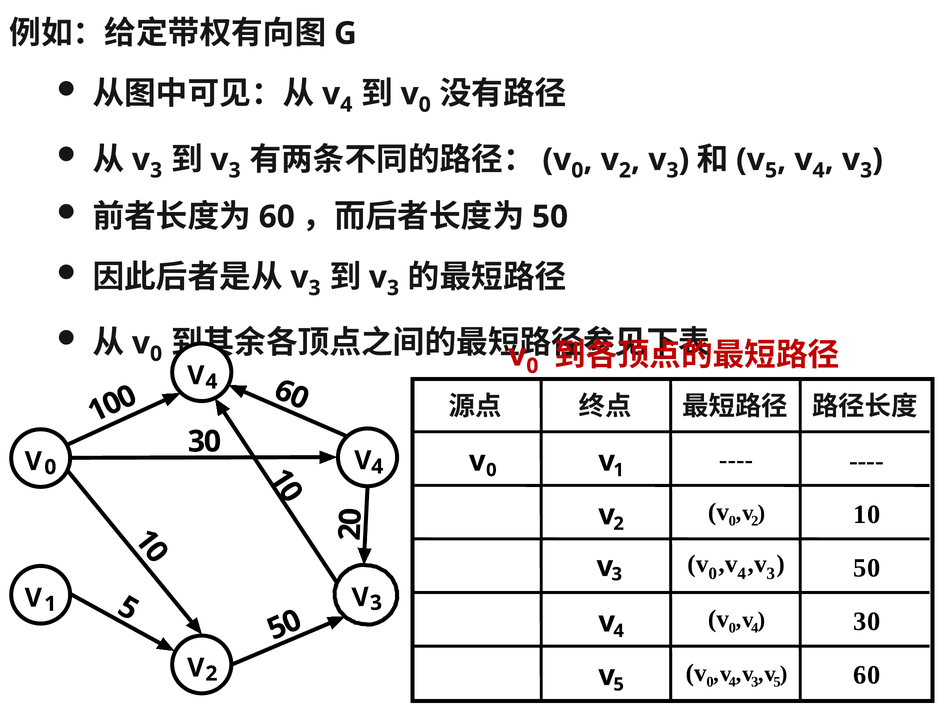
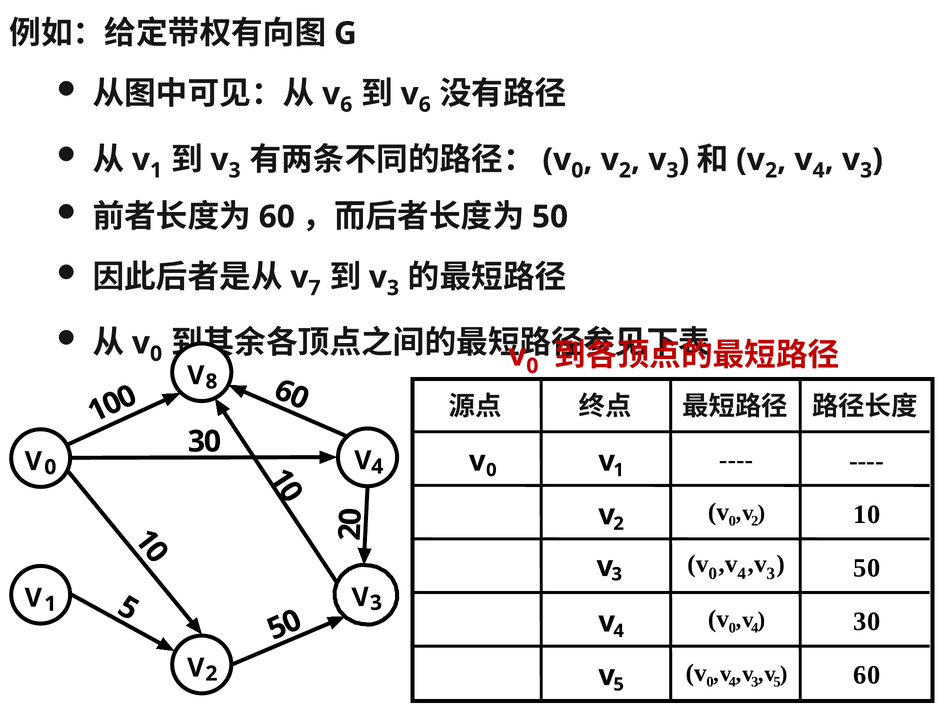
4 at (346, 105): 4 -> 6
0 at (425, 105): 0 -> 6
3 at (156, 170): 3 -> 1
5 at (771, 170): 5 -> 2
3 at (315, 288): 3 -> 7
4 at (211, 382): 4 -> 8
